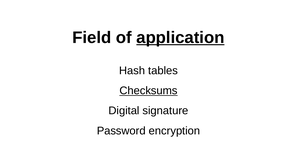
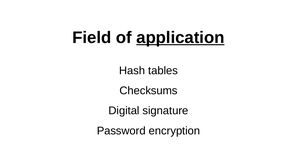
Checksums underline: present -> none
